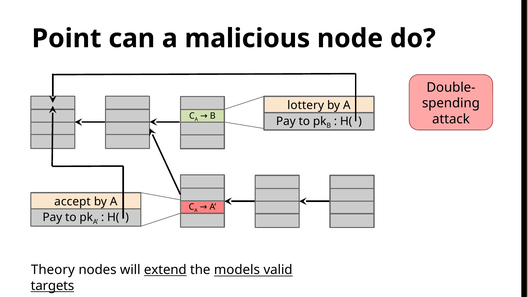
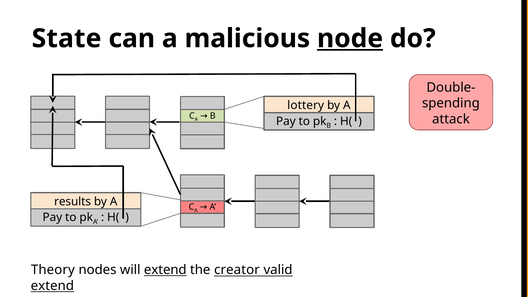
Point: Point -> State
node underline: none -> present
accept: accept -> results
models: models -> creator
targets at (52, 286): targets -> extend
